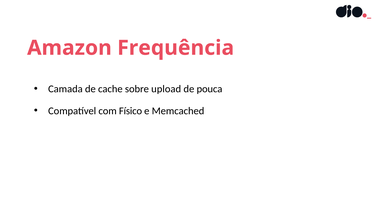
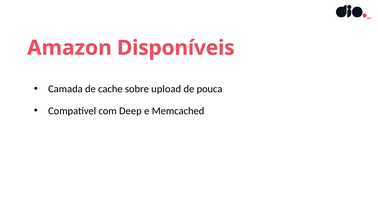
Frequência: Frequência -> Disponíveis
Físico: Físico -> Deep
